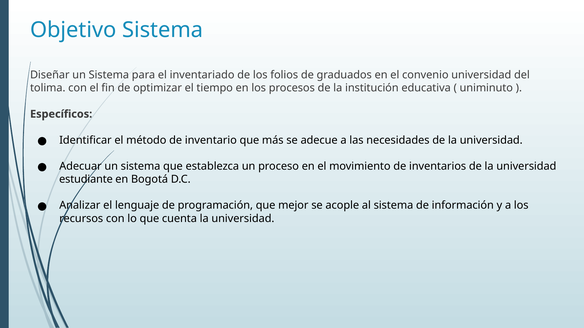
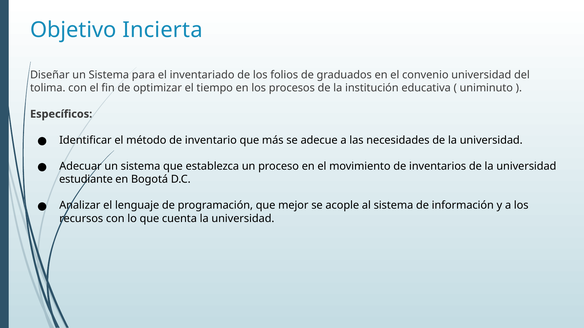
Objetivo Sistema: Sistema -> Incierta
